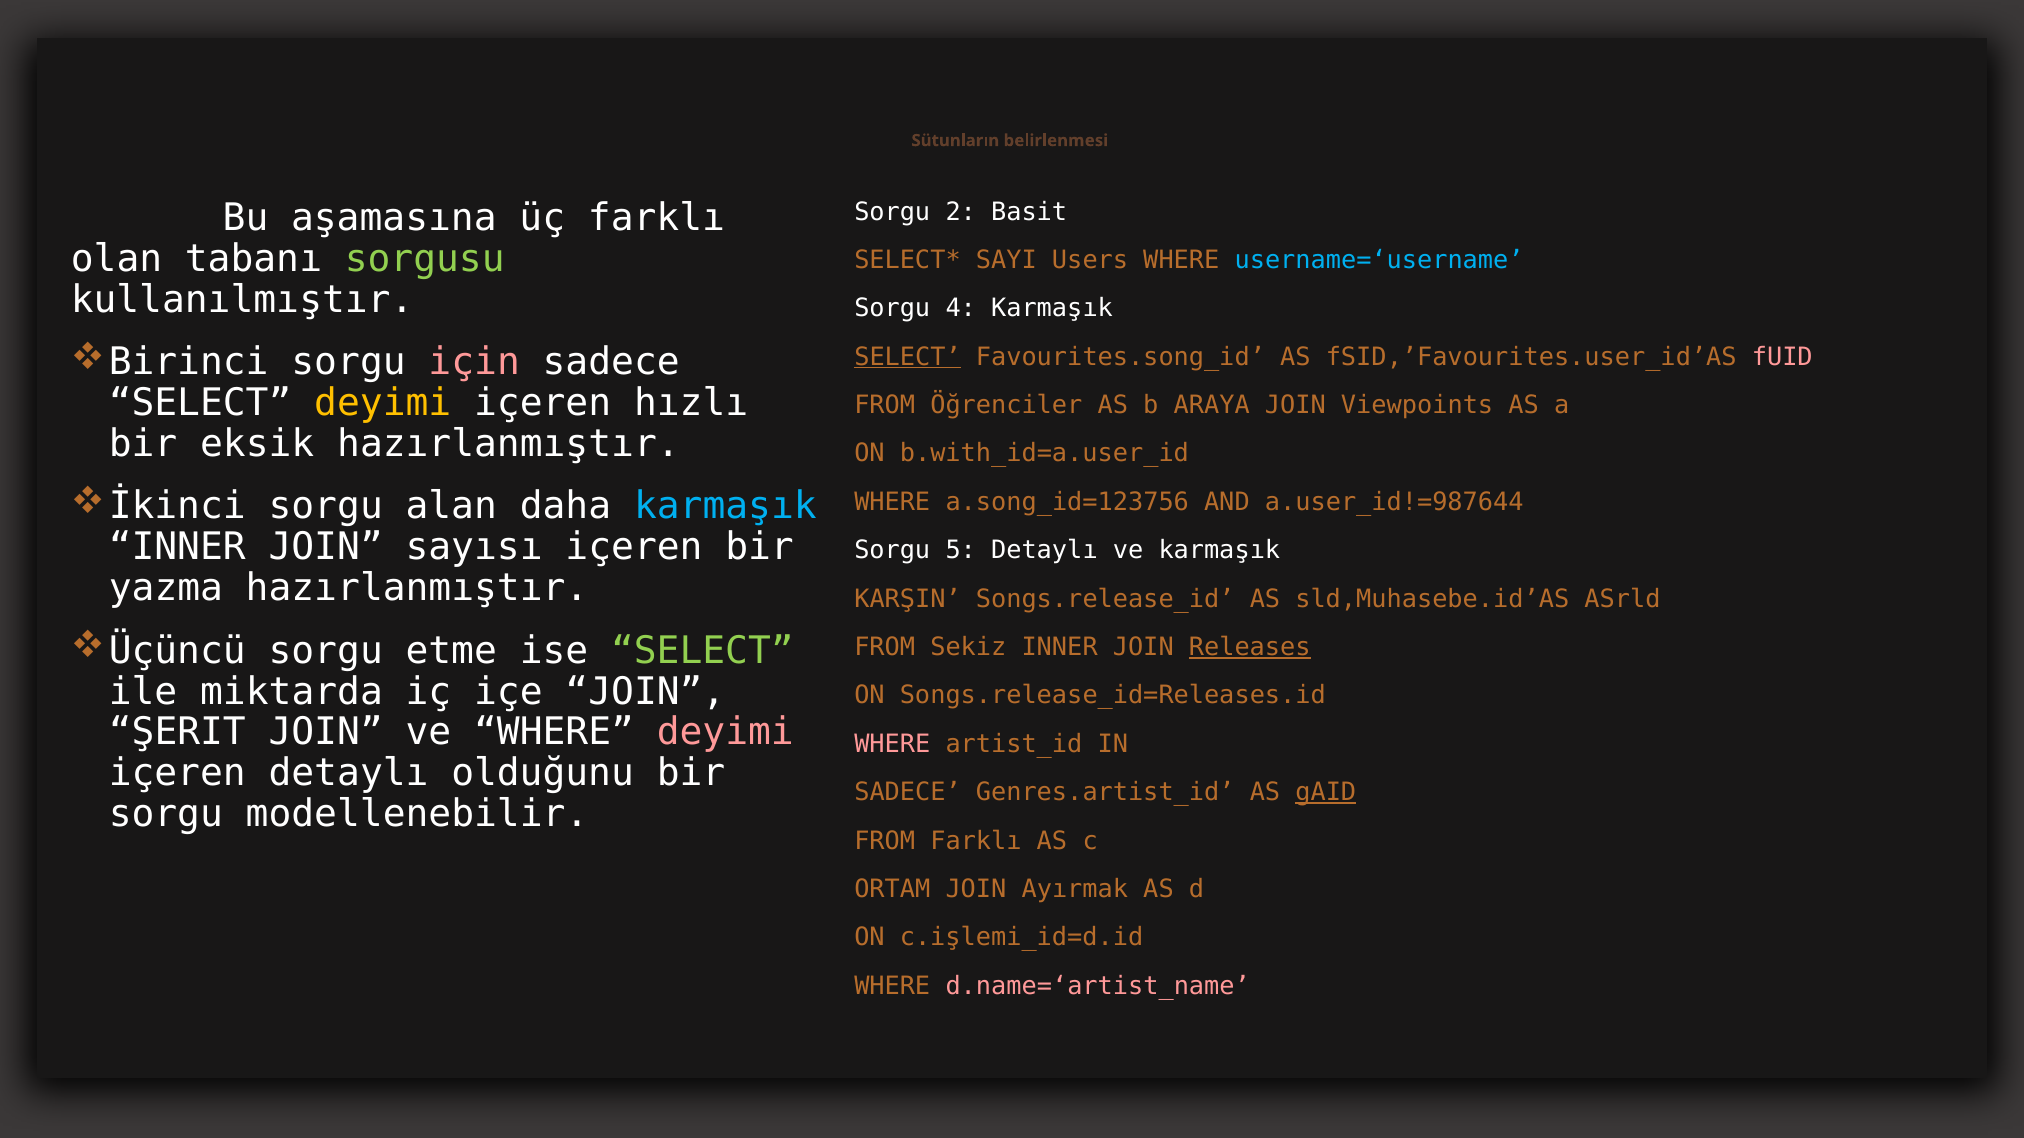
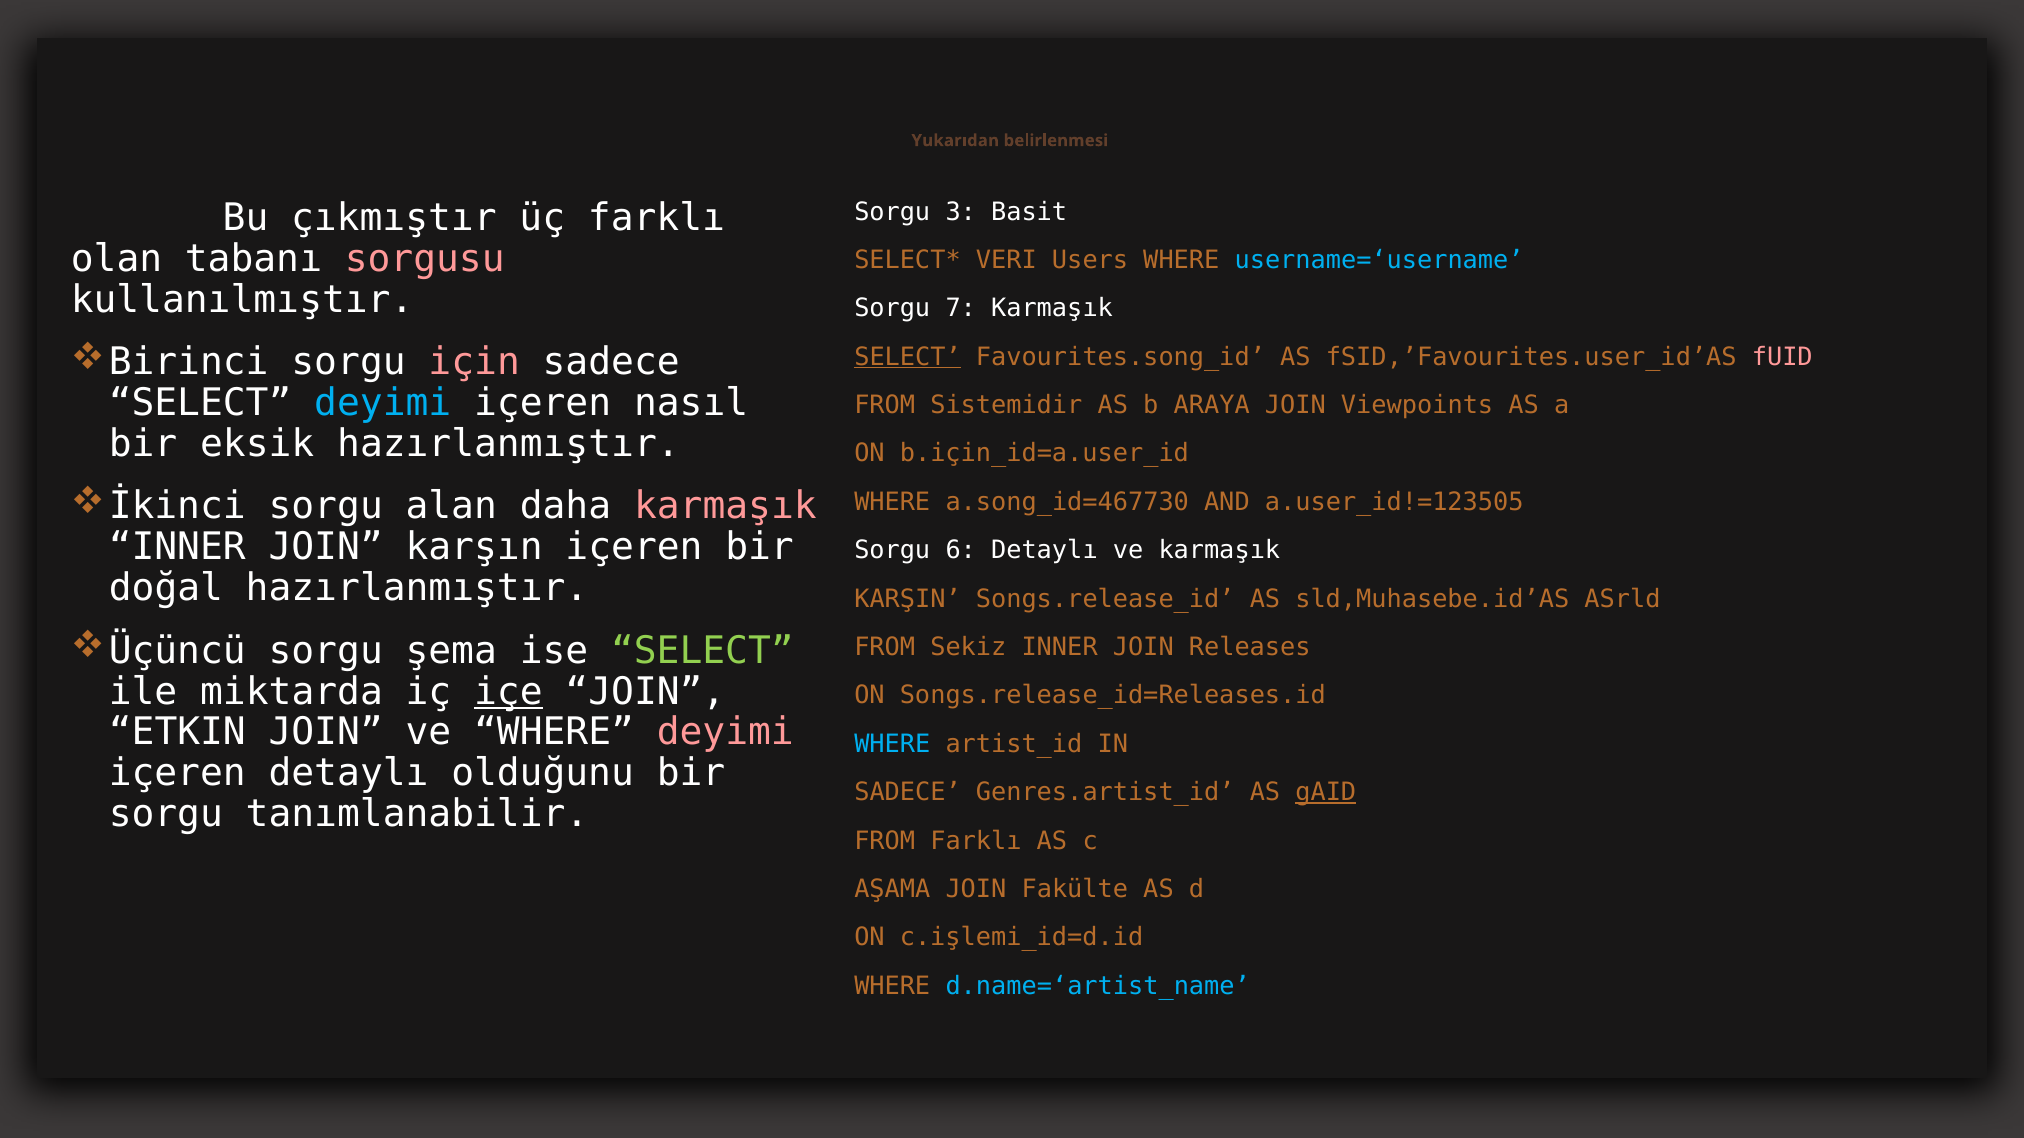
Sütunların: Sütunların -> Yukarıdan
2: 2 -> 3
aşamasına: aşamasına -> çıkmıştır
sorgusu colour: light green -> pink
SAYI: SAYI -> VERI
4: 4 -> 7
deyimi at (383, 404) colour: yellow -> light blue
hızlı: hızlı -> nasıl
Öğrenciler: Öğrenciler -> Sistemidir
b.with_id=a.user_id: b.with_id=a.user_id -> b.için_id=a.user_id
karmaşık at (725, 507) colour: light blue -> pink
a.song_id=123756: a.song_id=123756 -> a.song_id=467730
a.user_id!=987644: a.user_id!=987644 -> a.user_id!=123505
sayısı: sayısı -> karşın
5: 5 -> 6
yazma: yazma -> doğal
etme: etme -> şema
Releases underline: present -> none
içe underline: none -> present
ŞERIT: ŞERIT -> ETKIN
WHERE at (892, 744) colour: pink -> light blue
modellenebilir: modellenebilir -> tanımlanabilir
ORTAM: ORTAM -> AŞAMA
Ayırmak: Ayırmak -> Fakülte
d.name=‘artist_name colour: pink -> light blue
